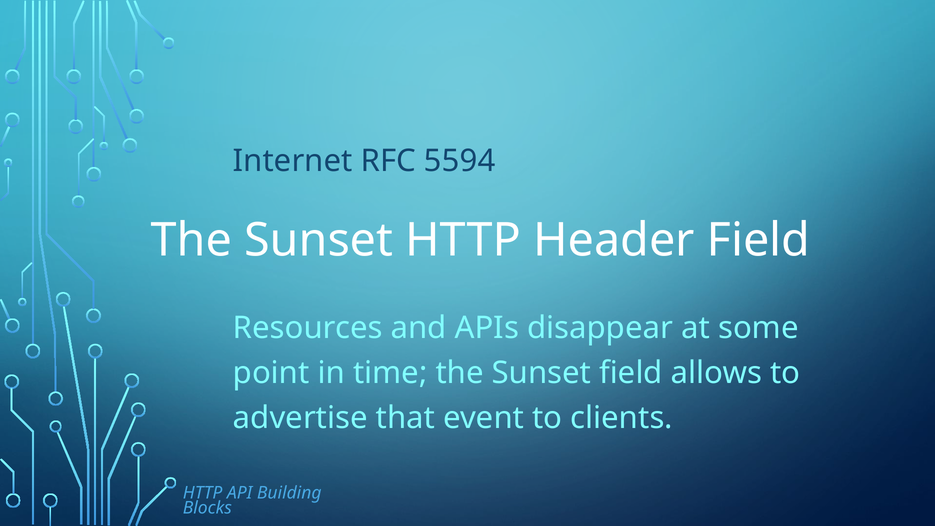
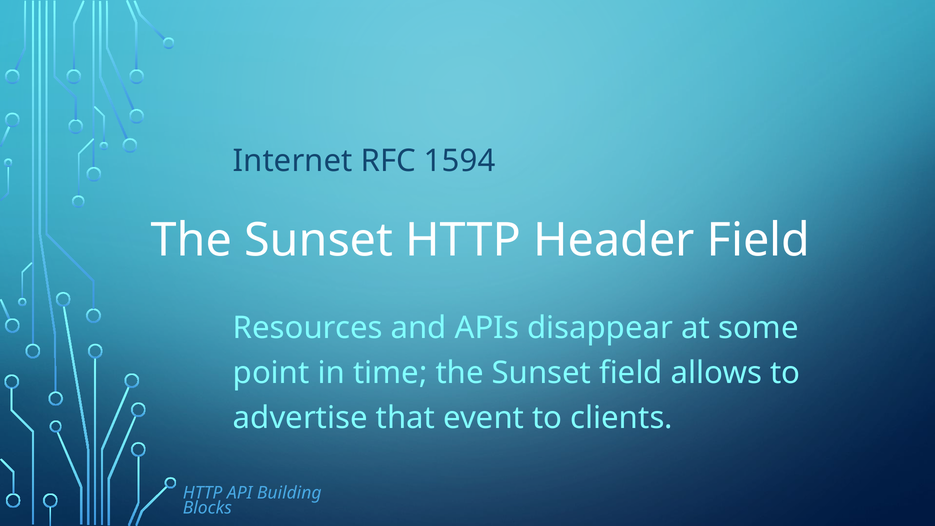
5594: 5594 -> 1594
